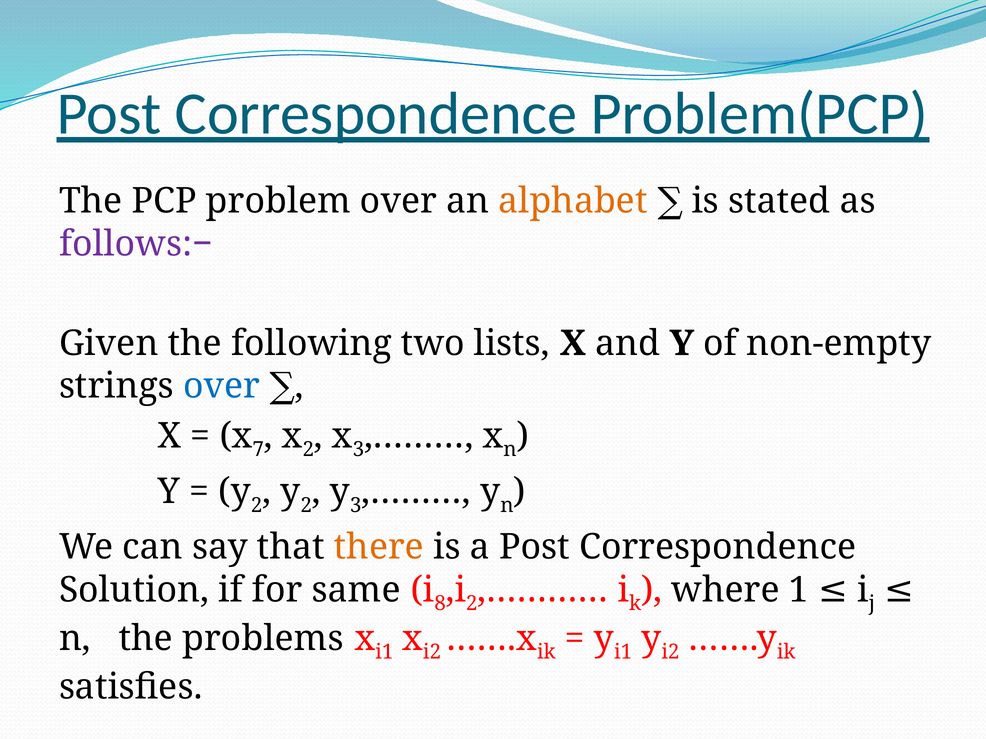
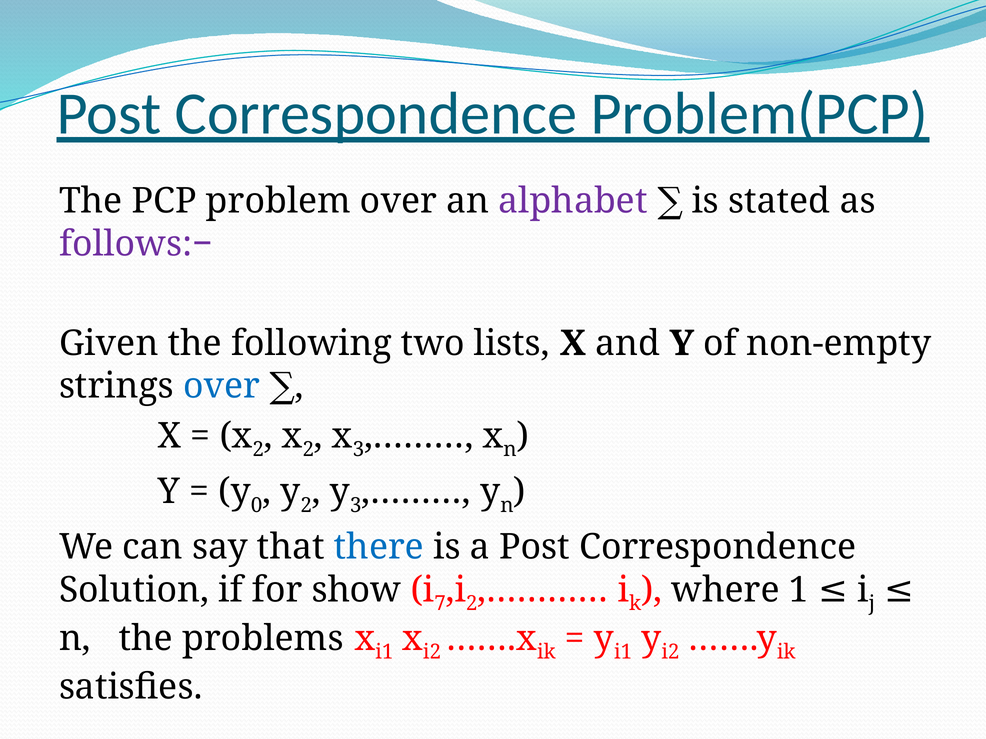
alphabet colour: orange -> purple
7 at (258, 450): 7 -> 2
2 at (257, 506): 2 -> 0
there colour: orange -> blue
same: same -> show
8: 8 -> 7
